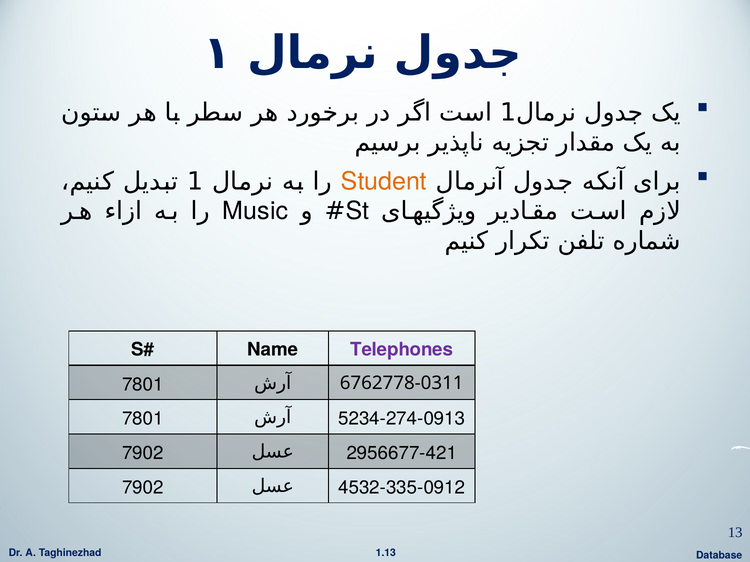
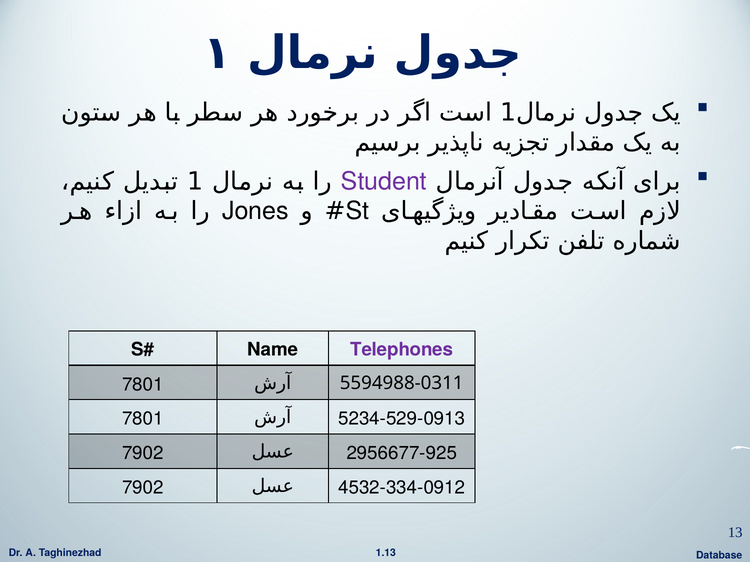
Student colour: orange -> purple
Music: Music -> Jones
6762778-0311: 6762778-0311 -> 5594988-0311
5234-274-0913: 5234-274-0913 -> 5234-529-0913
2956677-421: 2956677-421 -> 2956677-925
4532-335-0912: 4532-335-0912 -> 4532-334-0912
